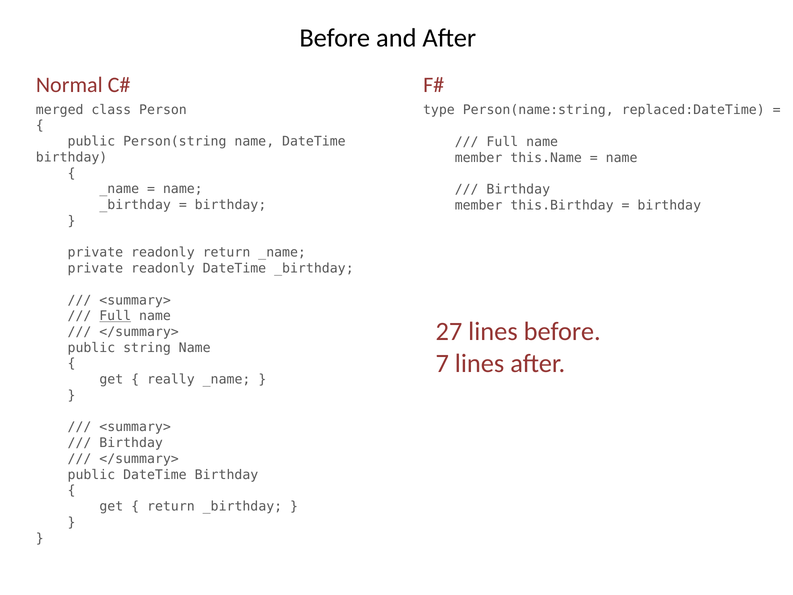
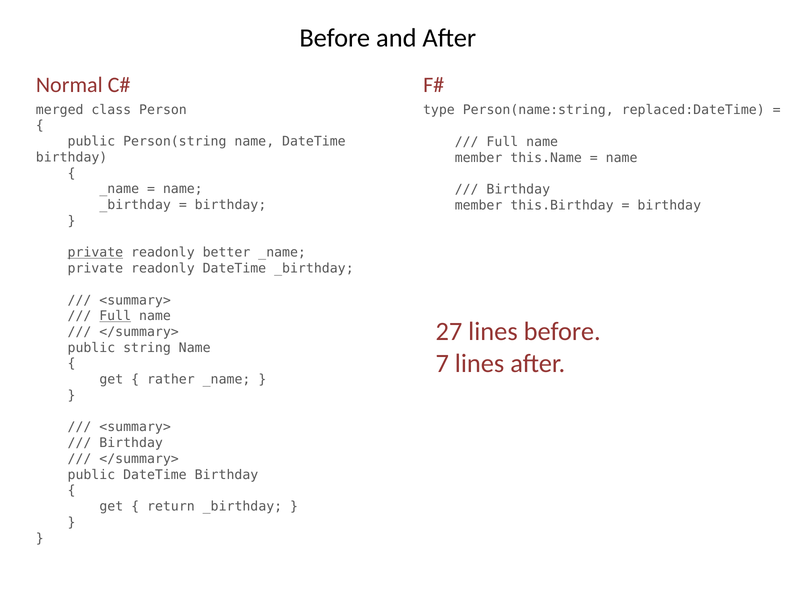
private at (95, 252) underline: none -> present
readonly return: return -> better
really: really -> rather
